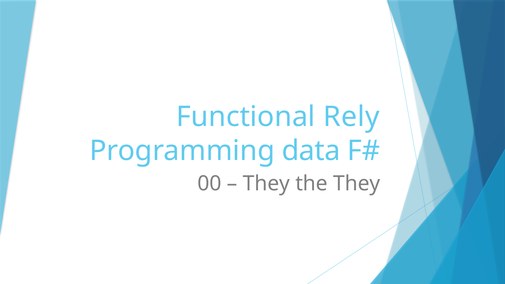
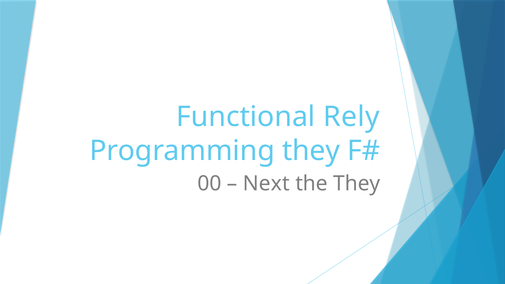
Programming data: data -> they
They at (266, 184): They -> Next
